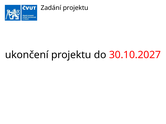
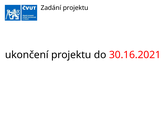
30.10.2027: 30.10.2027 -> 30.16.2021
